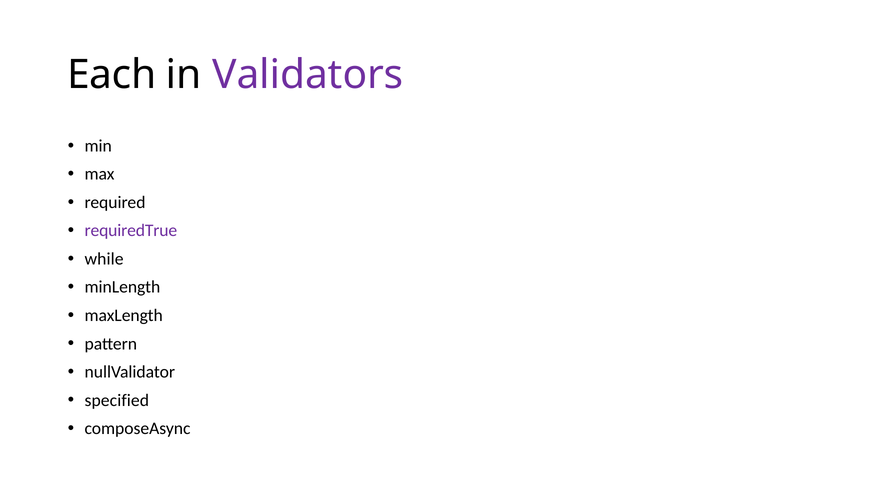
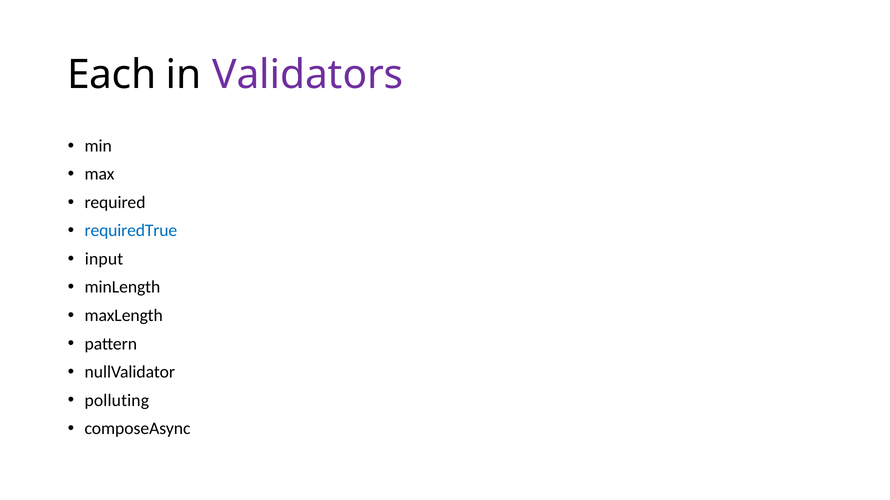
requiredTrue colour: purple -> blue
while: while -> input
specified: specified -> polluting
